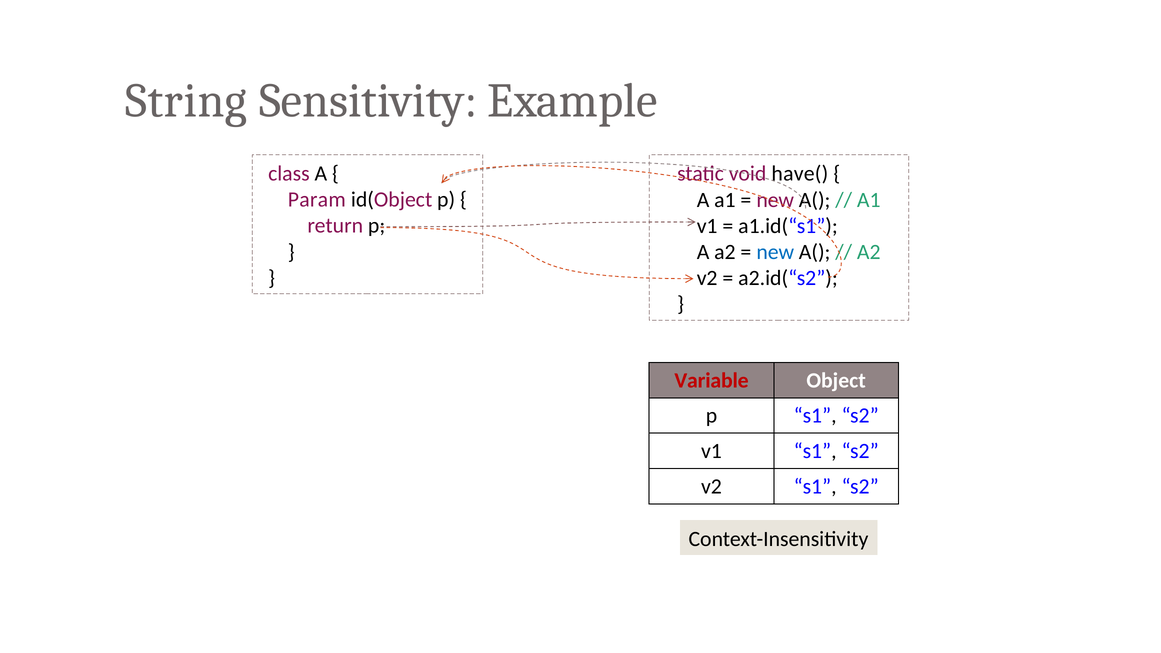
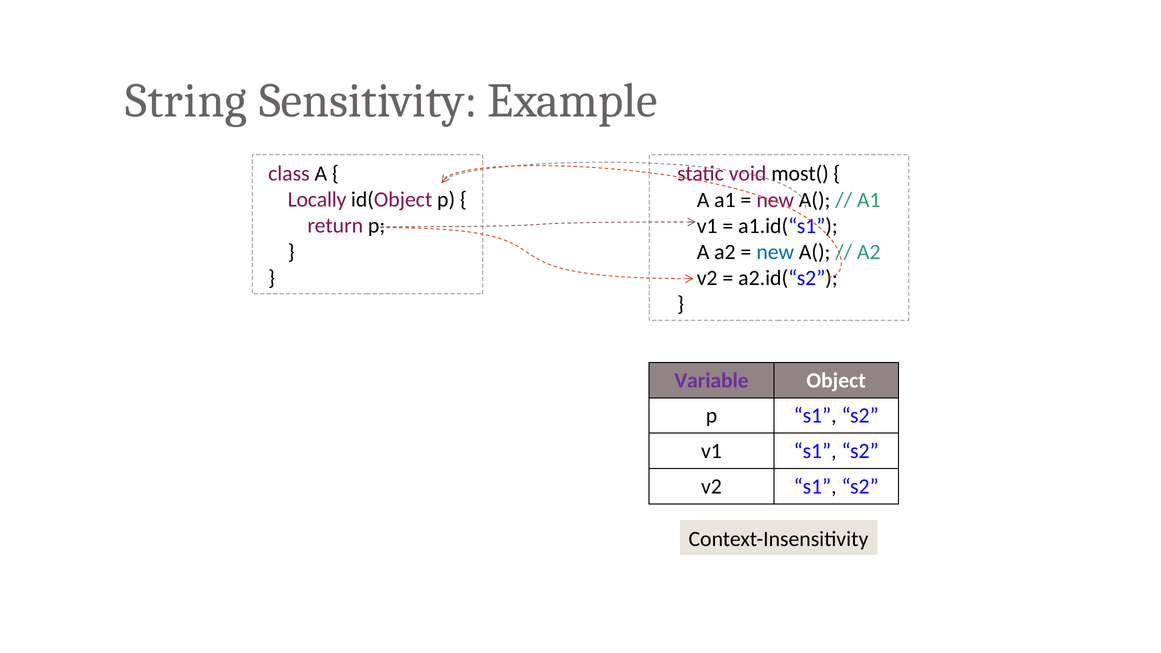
have(: have( -> most(
Param: Param -> Locally
Variable colour: red -> purple
